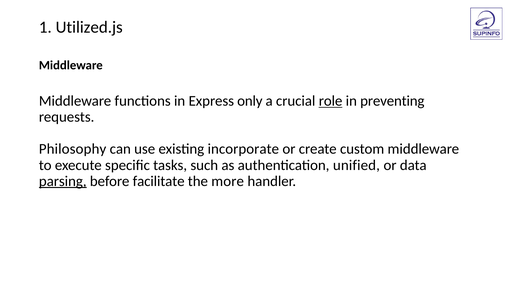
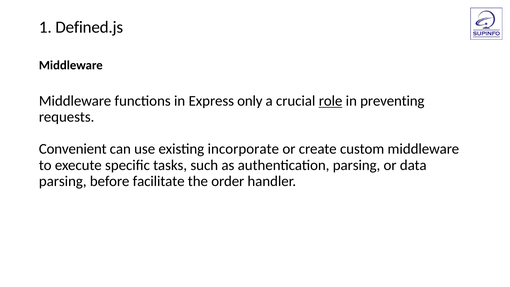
Utilized.js: Utilized.js -> Defined.js
Philosophy: Philosophy -> Convenient
authentication unified: unified -> parsing
parsing at (63, 181) underline: present -> none
more: more -> order
